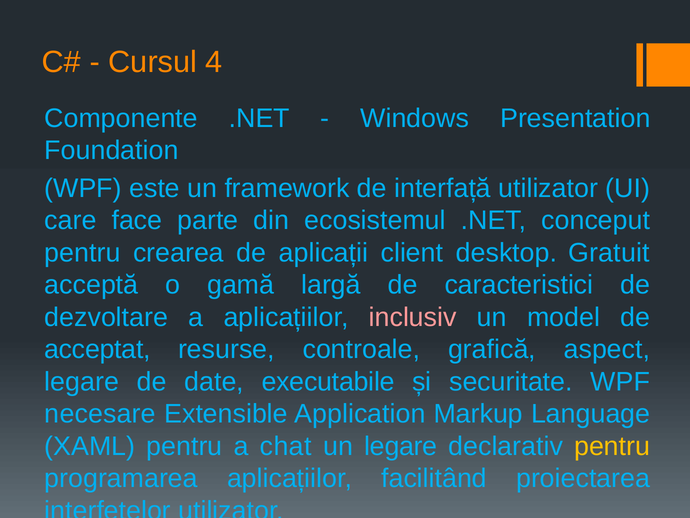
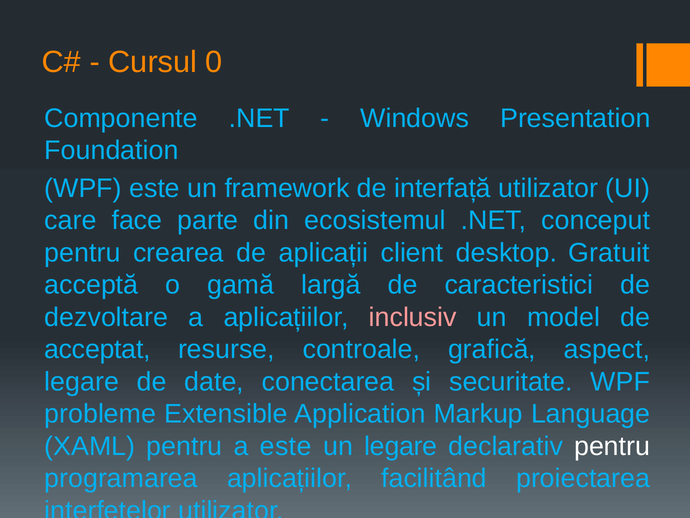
4: 4 -> 0
executabile: executabile -> conectarea
necesare: necesare -> probleme
a chat: chat -> este
pentru at (612, 446) colour: yellow -> white
